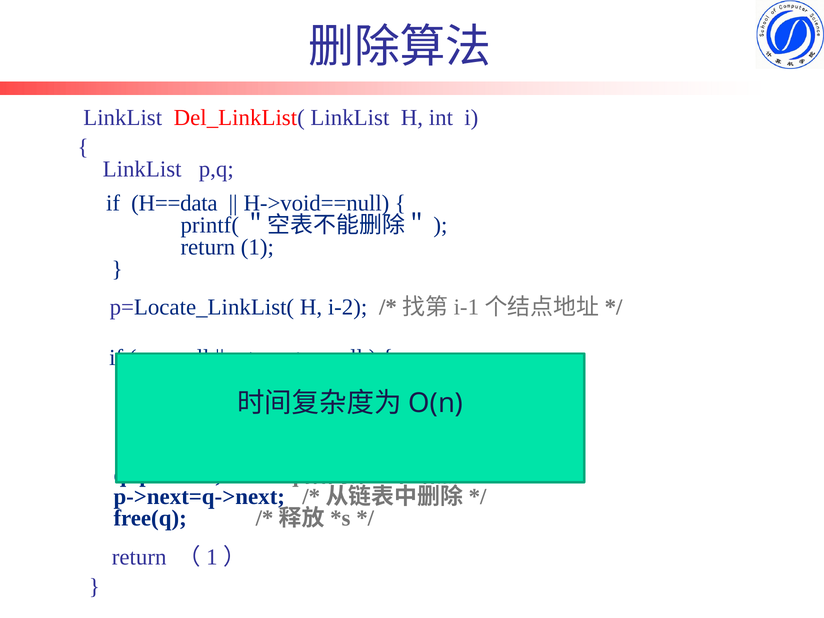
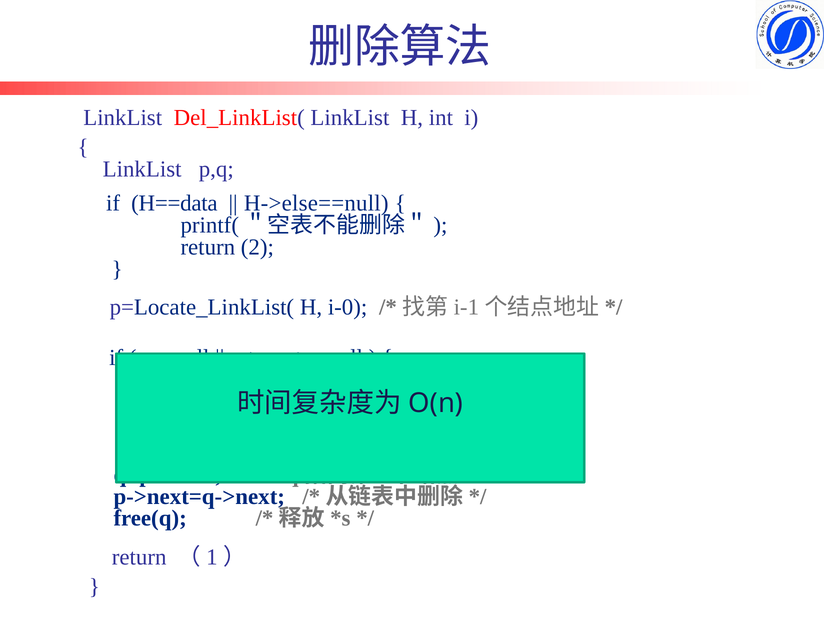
H->void==null: H->void==null -> H->else==null
1: 1 -> 2
i-2: i-2 -> i-0
